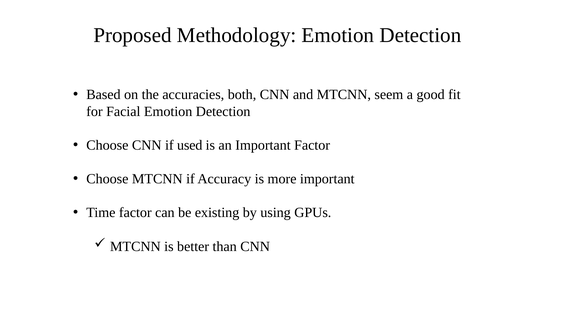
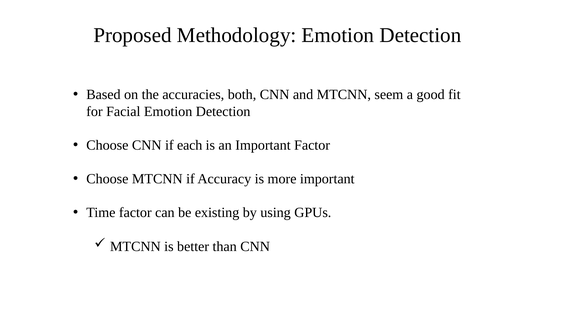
used: used -> each
